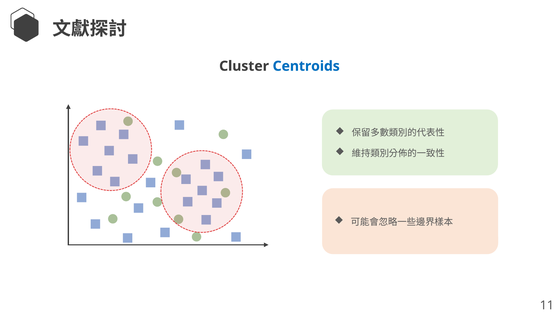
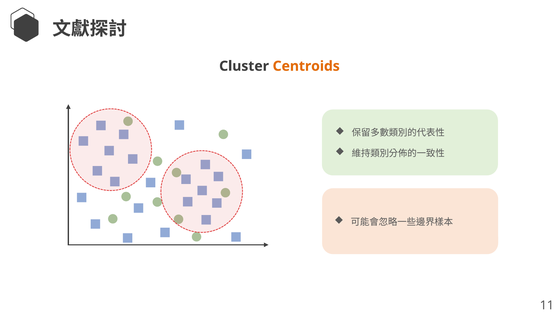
Centroids colour: blue -> orange
